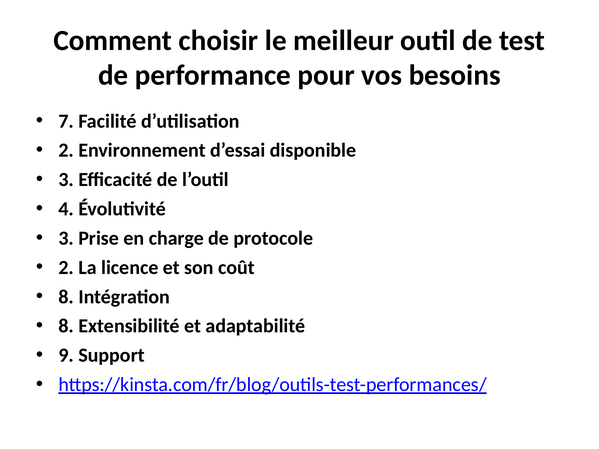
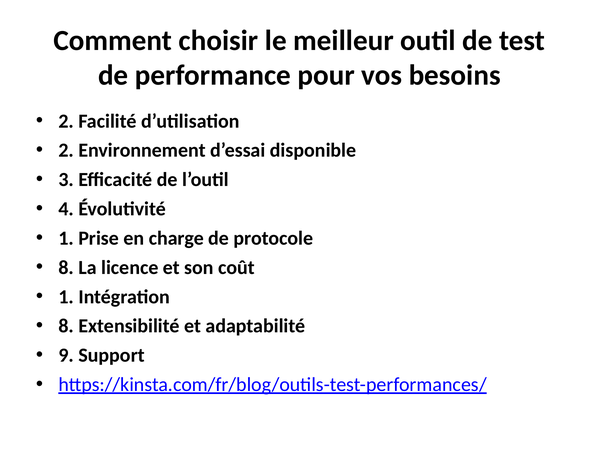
7 at (66, 121): 7 -> 2
3 at (66, 238): 3 -> 1
2 at (66, 268): 2 -> 8
8 at (66, 297): 8 -> 1
